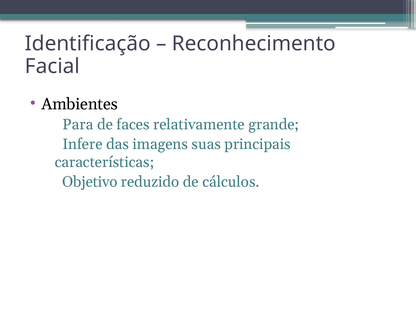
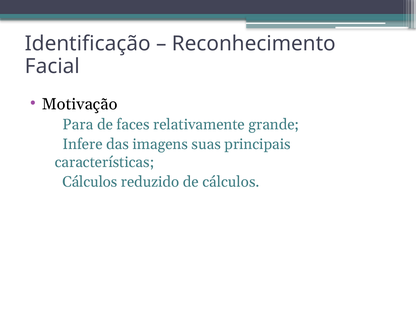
Ambientes: Ambientes -> Motivação
Objetivo at (90, 182): Objetivo -> Cálculos
